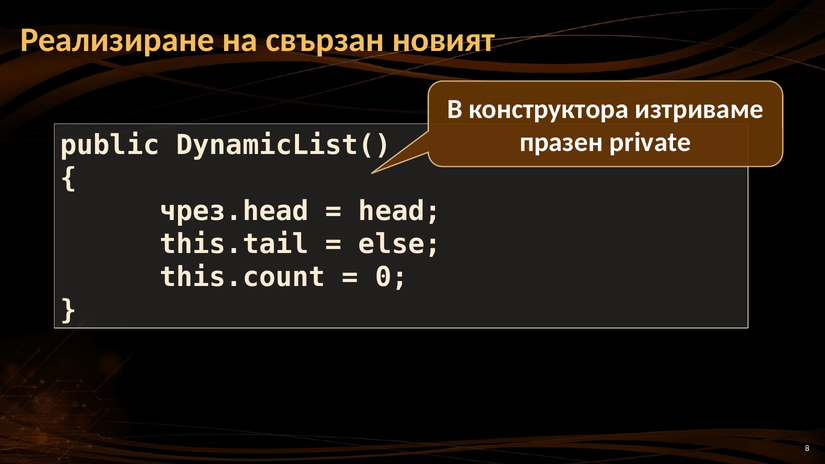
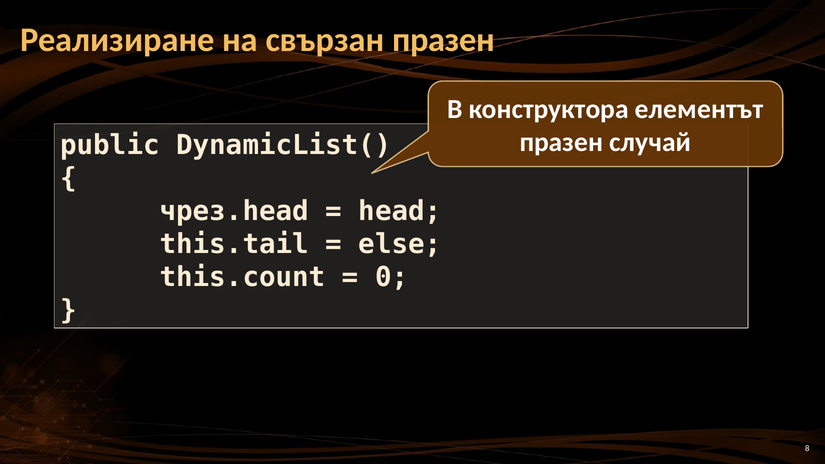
свързан новият: новият -> празен
изтриваме: изтриваме -> елементът
private: private -> случай
